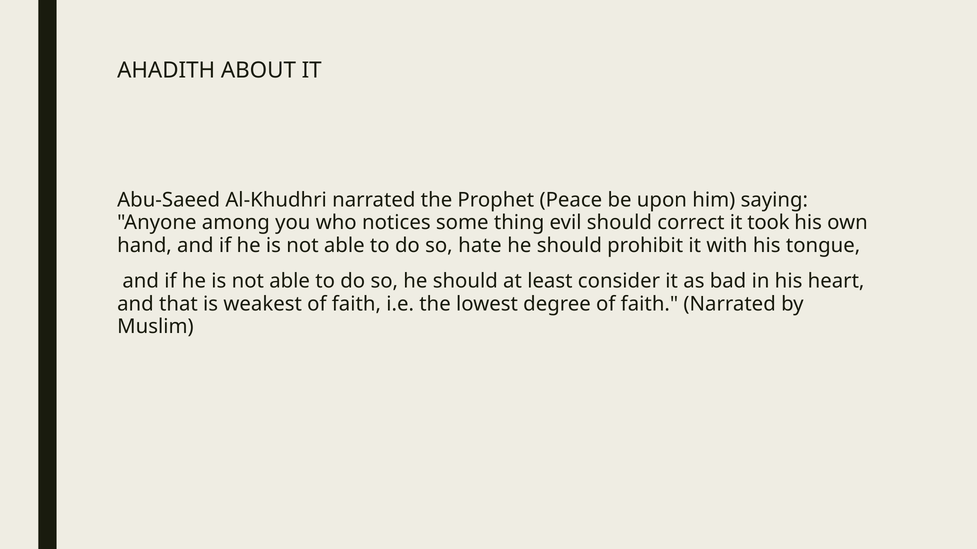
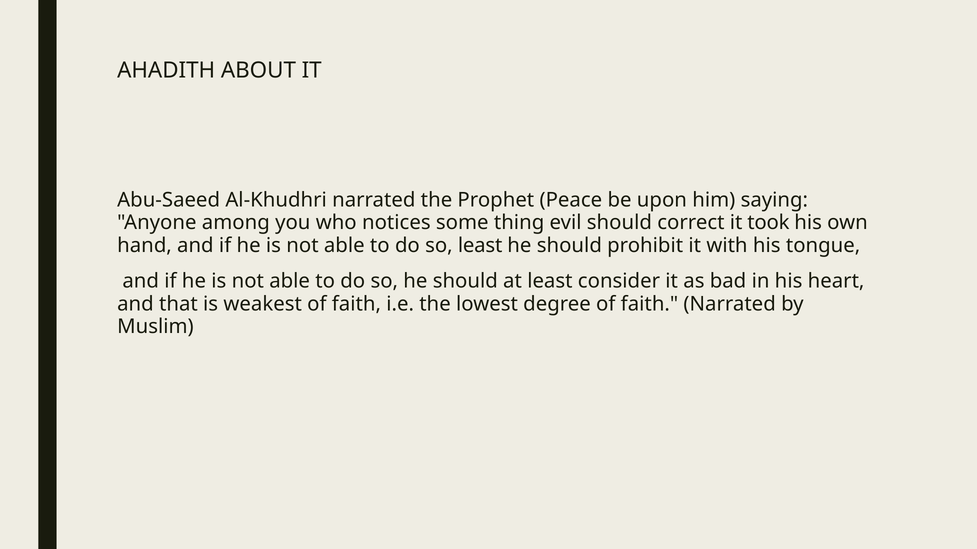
so hate: hate -> least
